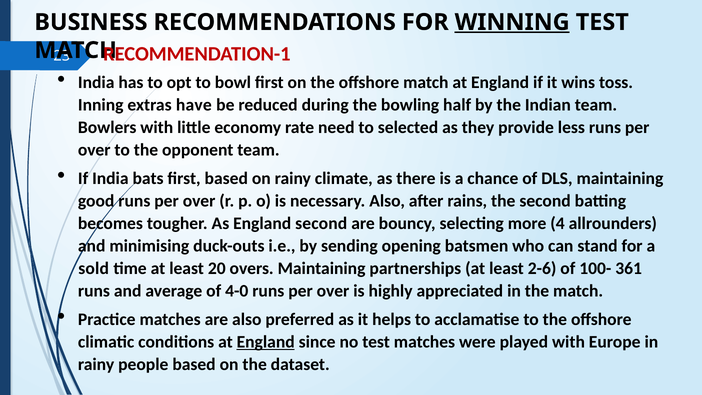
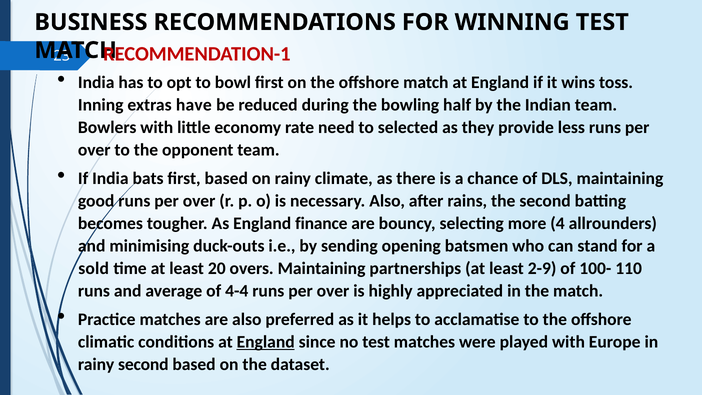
WINNING underline: present -> none
England second: second -> finance
2-6: 2-6 -> 2-9
361: 361 -> 110
4-0: 4-0 -> 4-4
rainy people: people -> second
